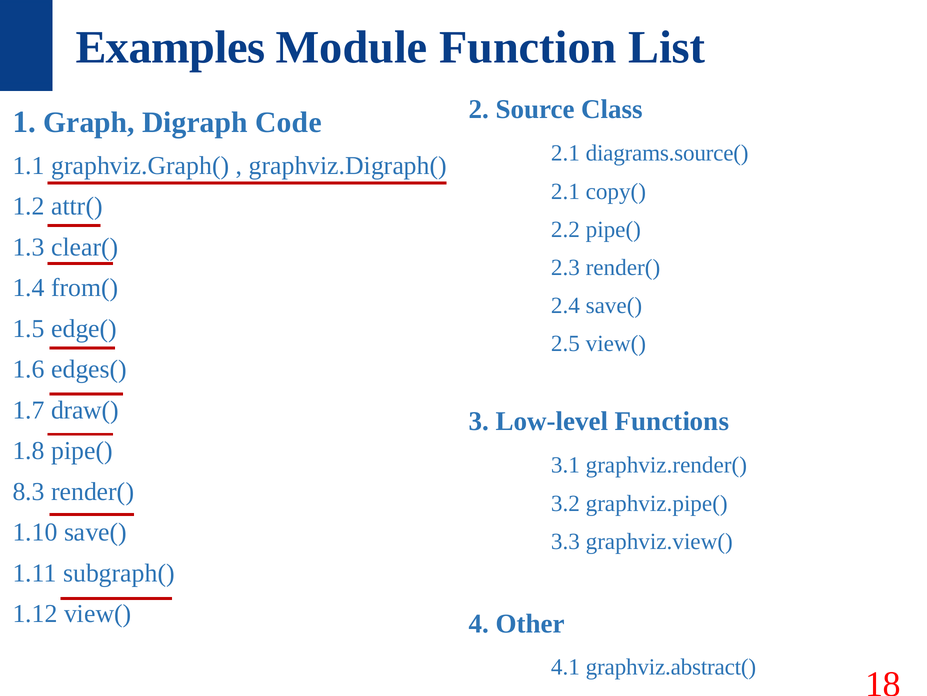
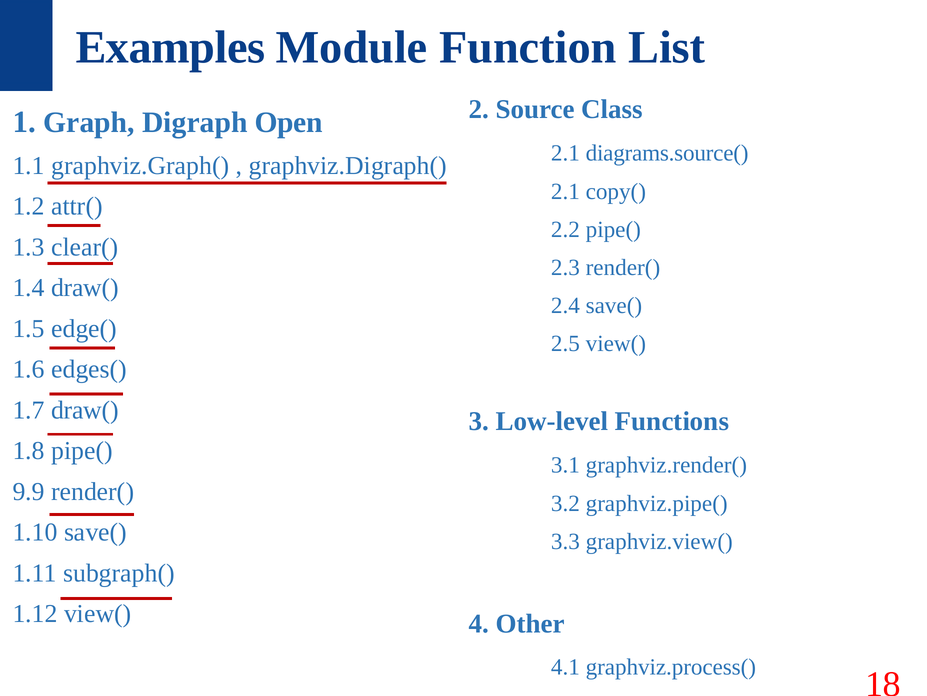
Code: Code -> Open
1.4 from(: from( -> draw(
8.3: 8.3 -> 9.9
graphviz.abstract(: graphviz.abstract( -> graphviz.process(
